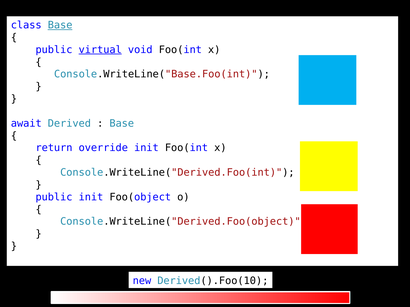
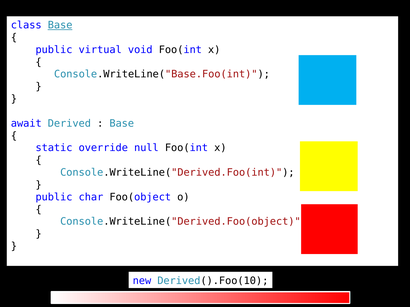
virtual underline: present -> none
return: return -> static
override init: init -> null
public init: init -> char
